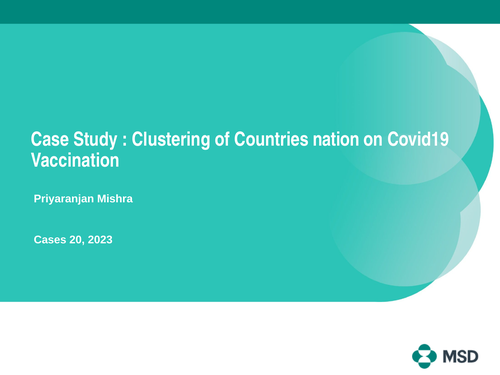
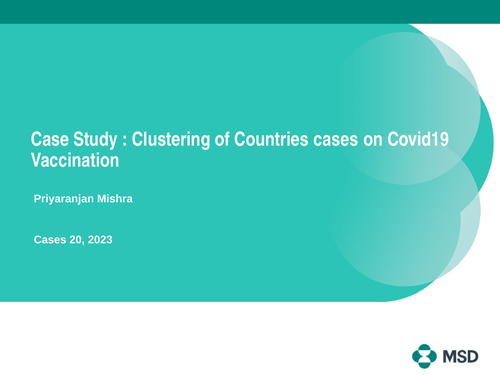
Countries nation: nation -> cases
